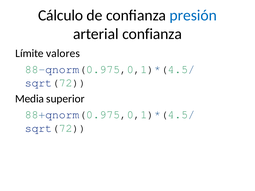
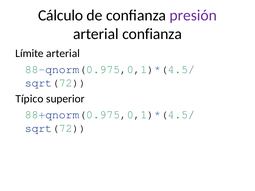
presión colour: blue -> purple
Límite valores: valores -> arterial
Media: Media -> Típico
